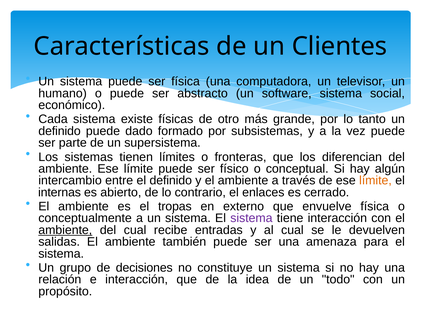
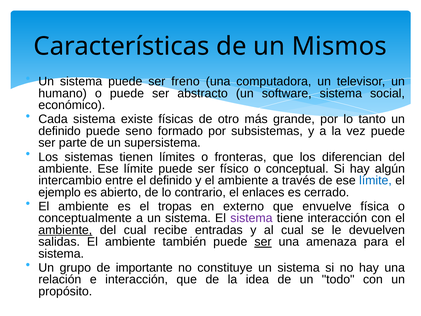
Clientes: Clientes -> Mismos
ser física: física -> freno
dado: dado -> seno
límite at (375, 180) colour: orange -> blue
internas: internas -> ejemplo
ser at (263, 242) underline: none -> present
decisiones: decisiones -> importante
